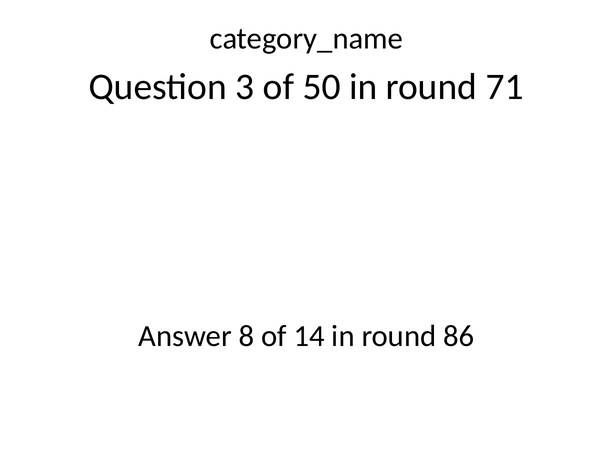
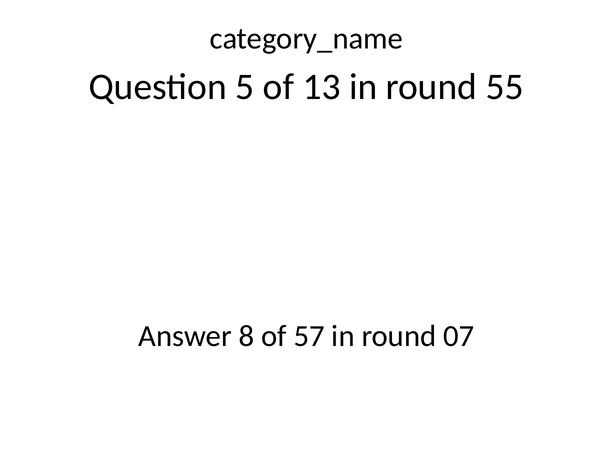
3: 3 -> 5
50: 50 -> 13
71: 71 -> 55
14: 14 -> 57
86: 86 -> 07
